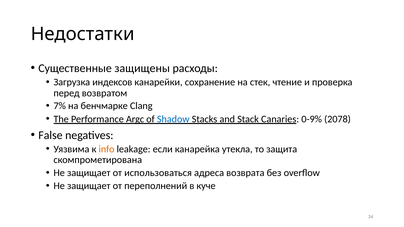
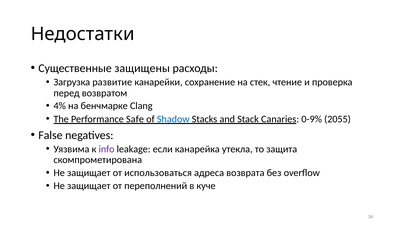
индексов: индексов -> развитие
7%: 7% -> 4%
Argc: Argc -> Safe
2078: 2078 -> 2055
info colour: orange -> purple
